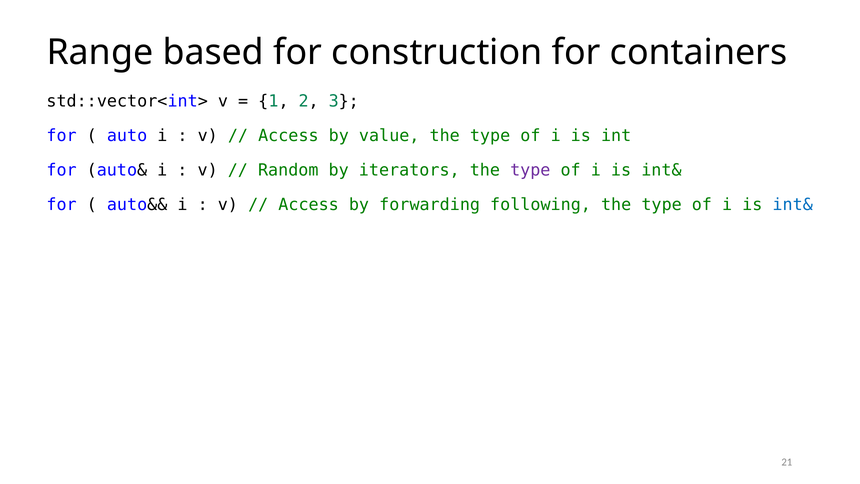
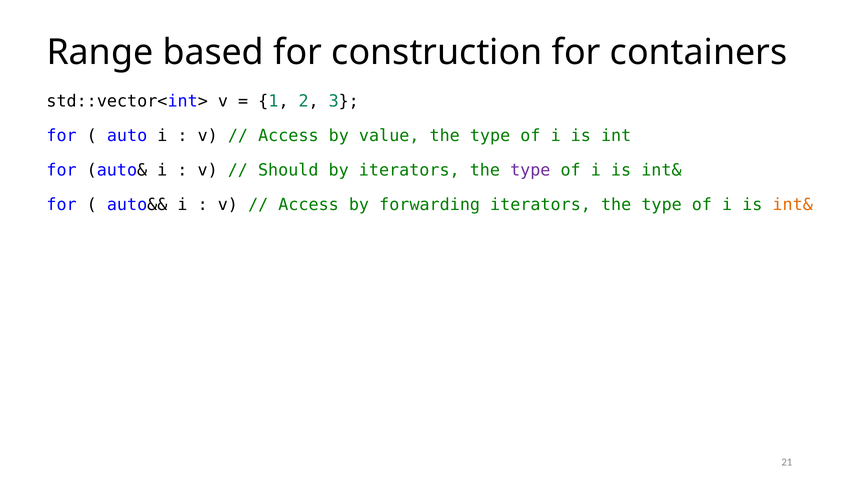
Random: Random -> Should
forwarding following: following -> iterators
int& at (793, 205) colour: blue -> orange
